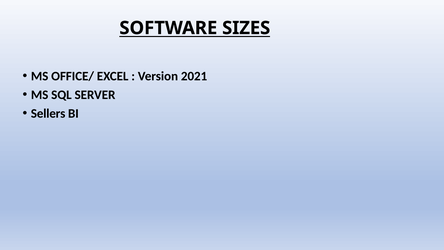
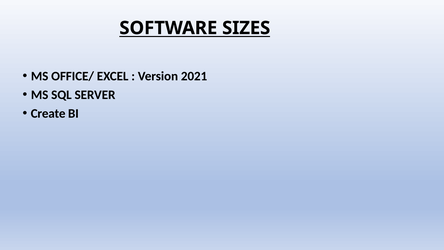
Sellers: Sellers -> Create
